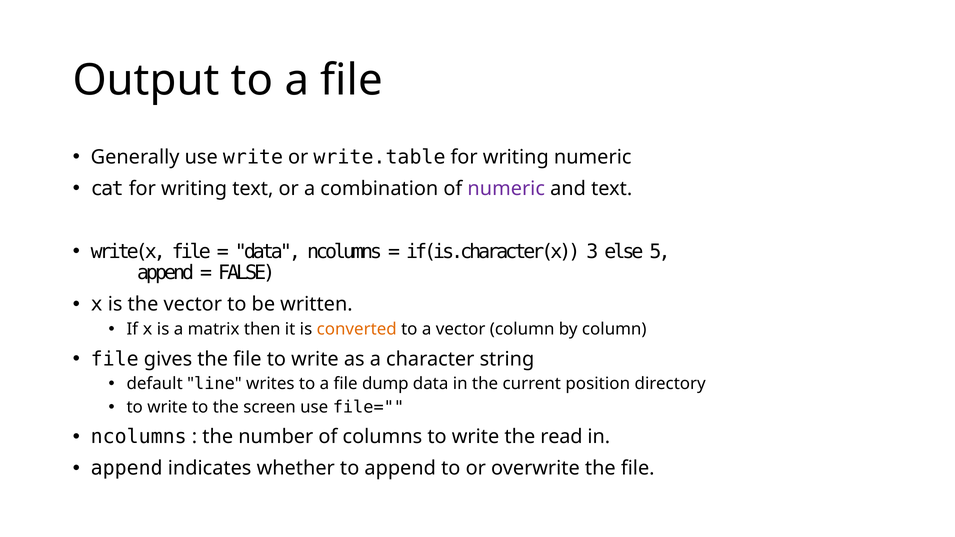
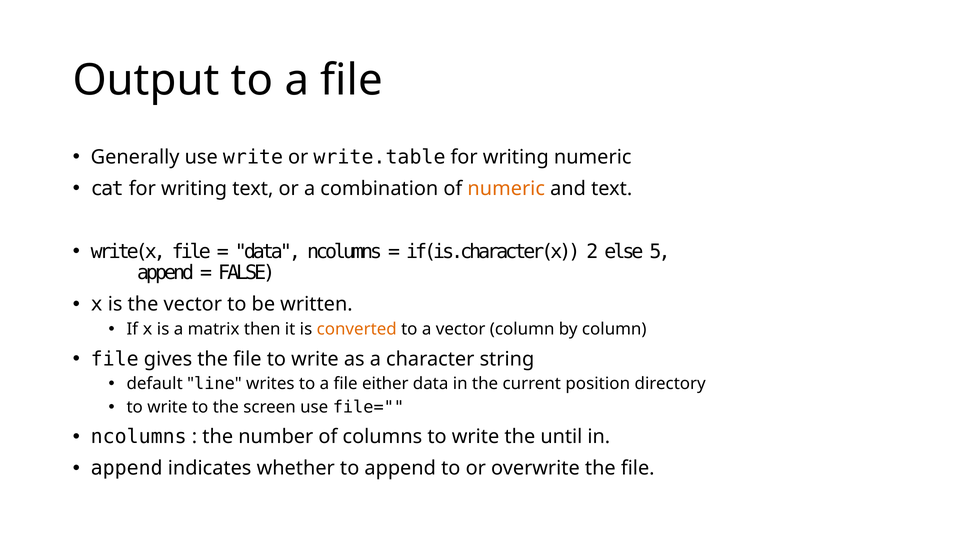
numeric at (506, 189) colour: purple -> orange
3: 3 -> 2
dump: dump -> either
read: read -> until
